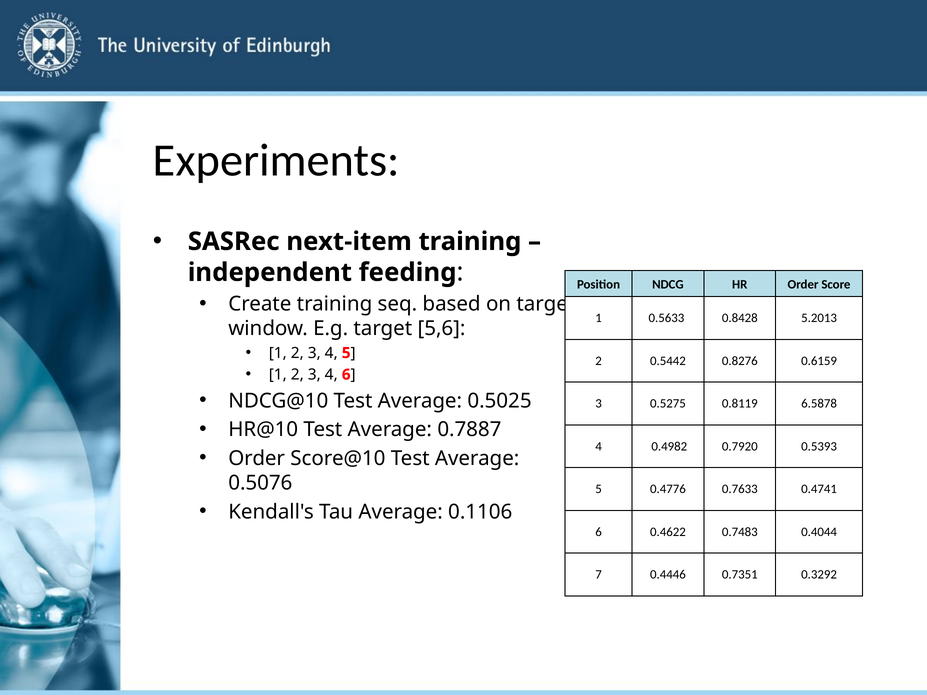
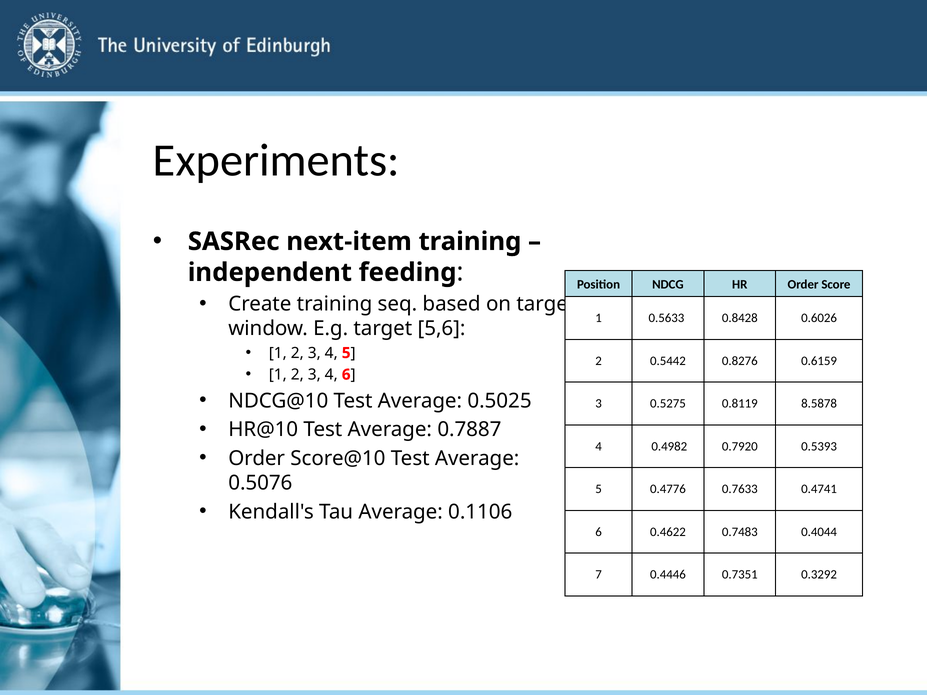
5.2013: 5.2013 -> 0.6026
6.5878: 6.5878 -> 8.5878
